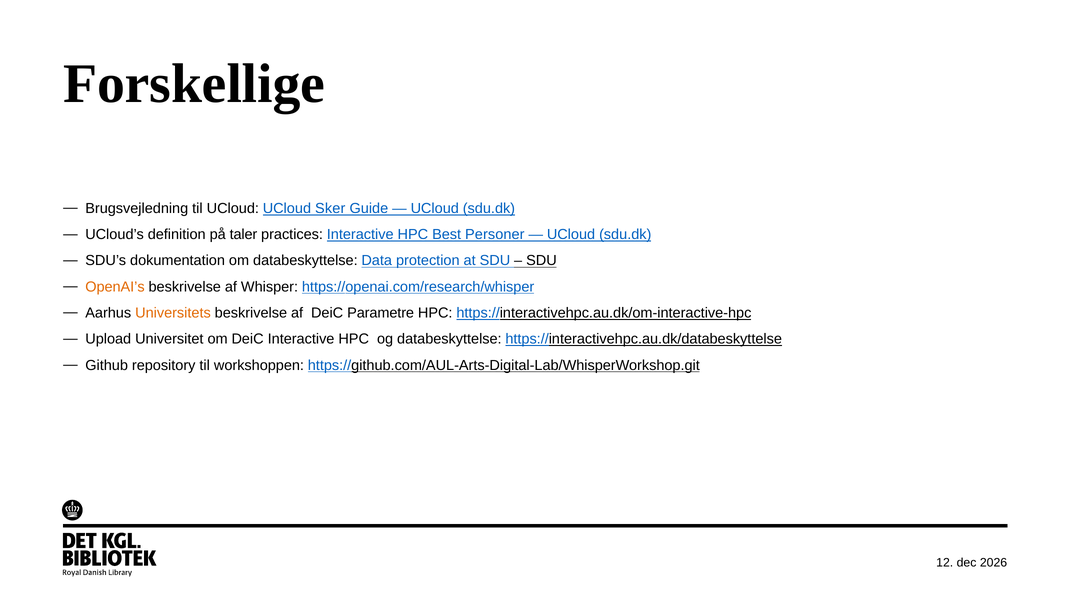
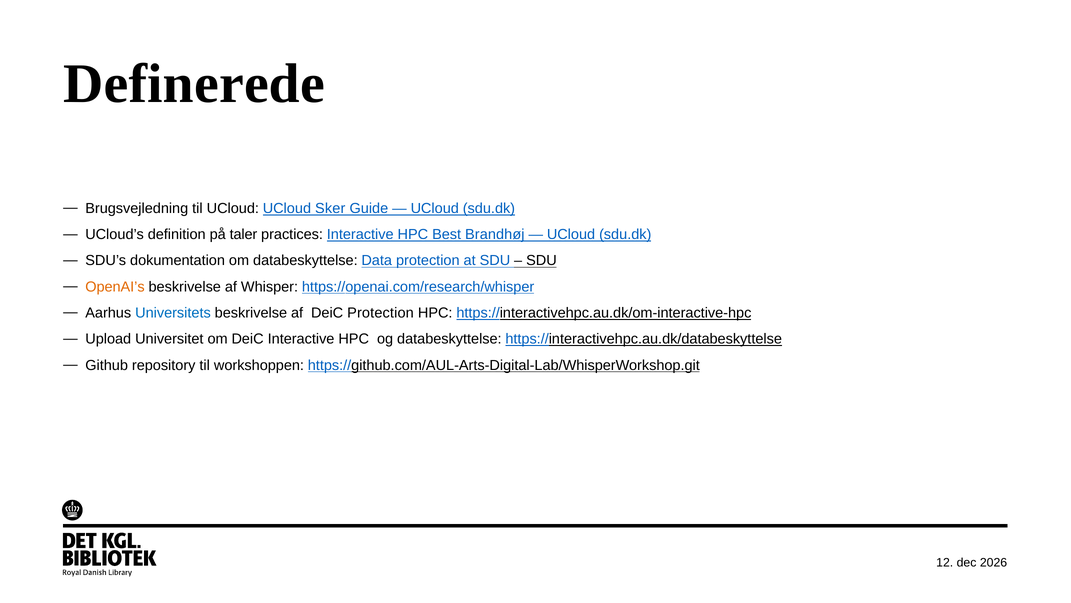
Forskellige: Forskellige -> Definerede
Personer: Personer -> Brandhøj
Universitets colour: orange -> blue
DeiC Parametre: Parametre -> Protection
